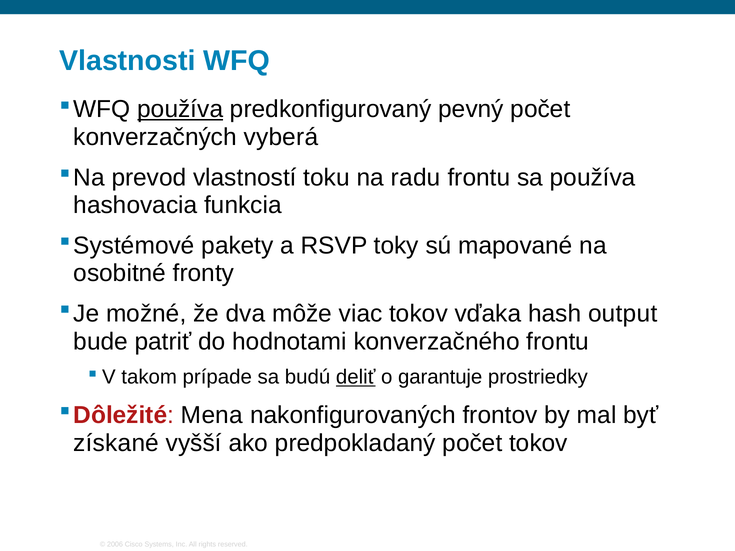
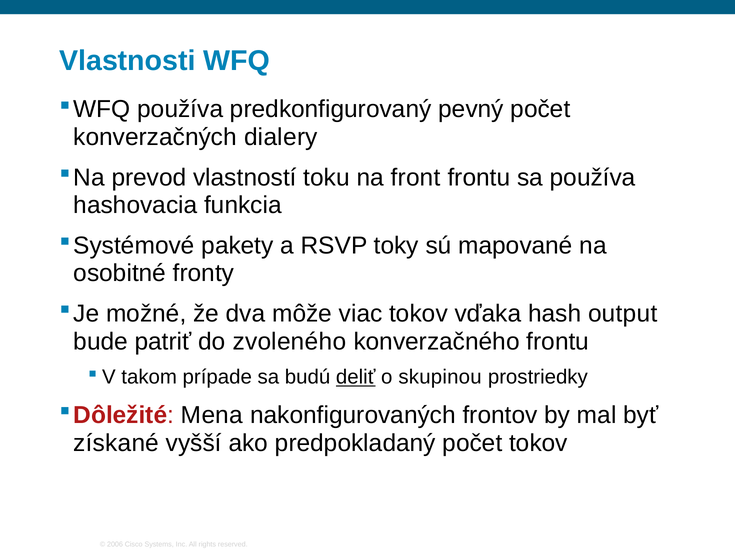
používa at (180, 109) underline: present -> none
vyberá: vyberá -> dialery
radu: radu -> front
hodnotami: hodnotami -> zvoleného
garantuje: garantuje -> skupinou
